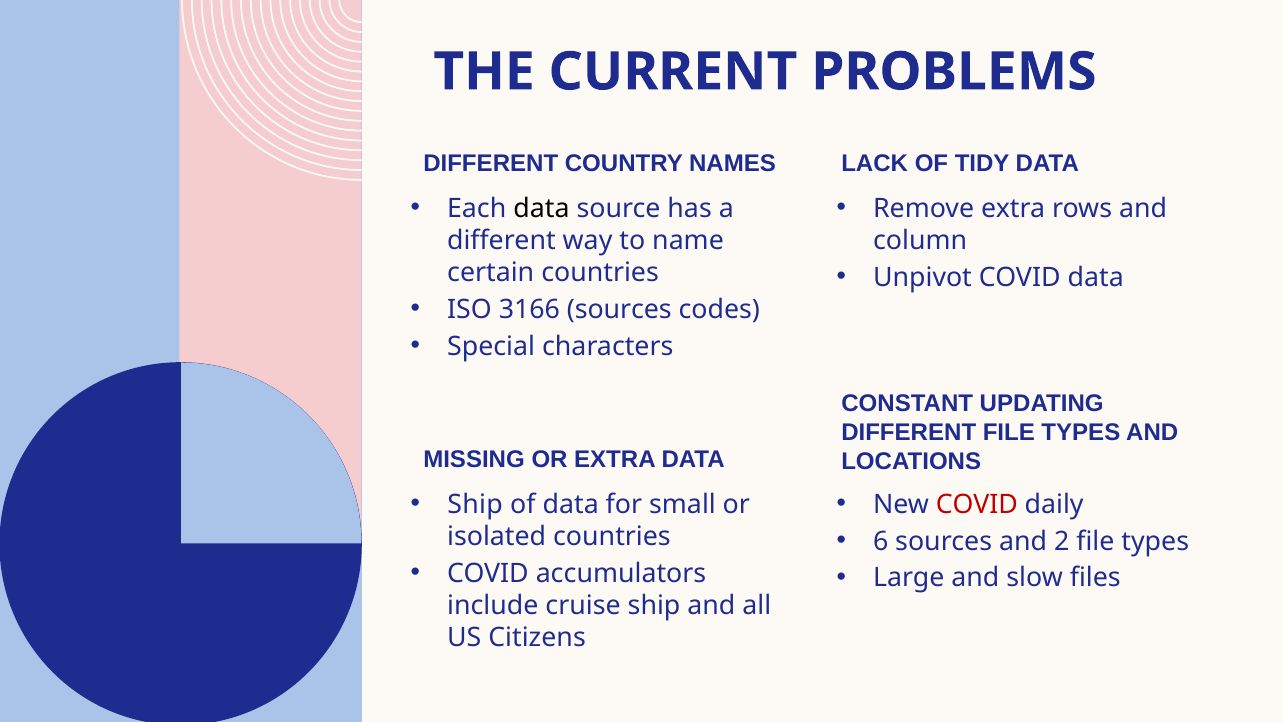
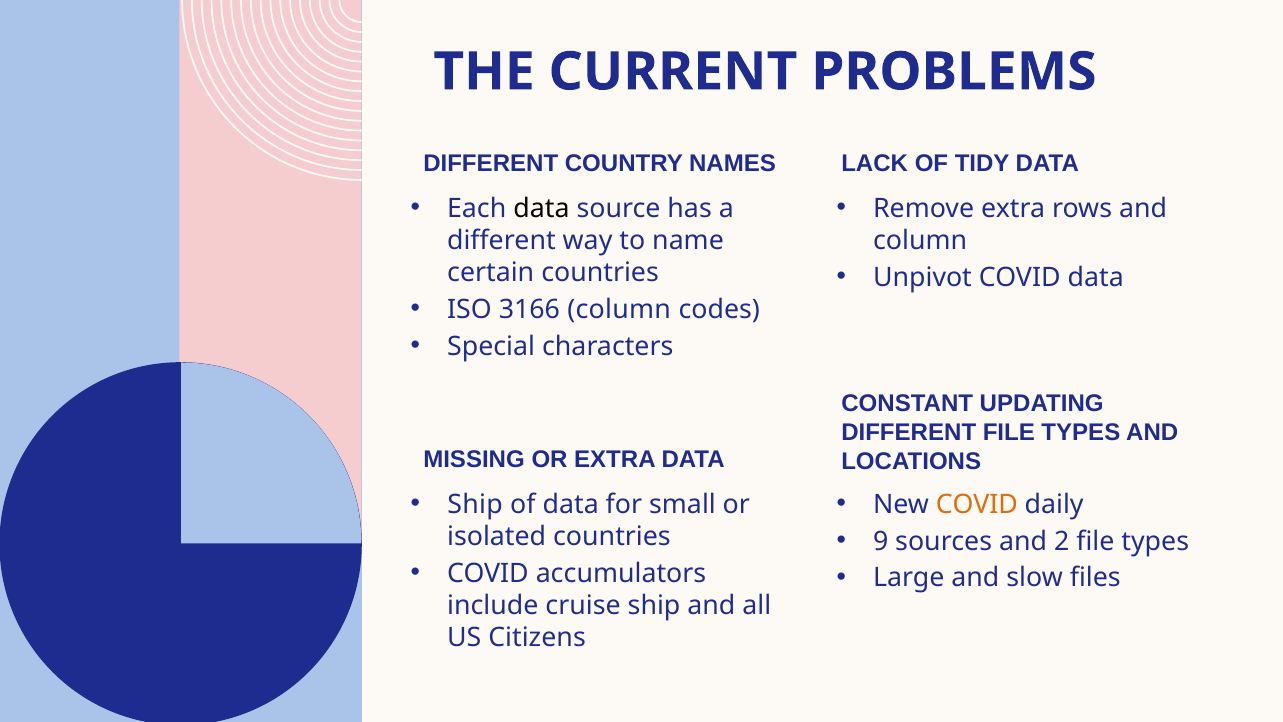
3166 sources: sources -> column
COVID at (977, 504) colour: red -> orange
6: 6 -> 9
